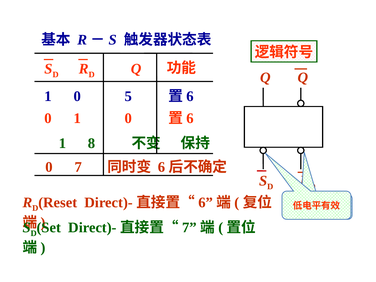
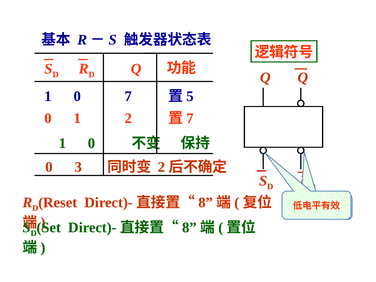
0 5: 5 -> 7
6 at (190, 96): 6 -> 5
0 1 0: 0 -> 2
6 at (190, 118): 6 -> 7
8 at (92, 143): 8 -> 0
0 7: 7 -> 3
6 at (162, 167): 6 -> 2
6 at (206, 202): 6 -> 8
7 at (189, 228): 7 -> 8
